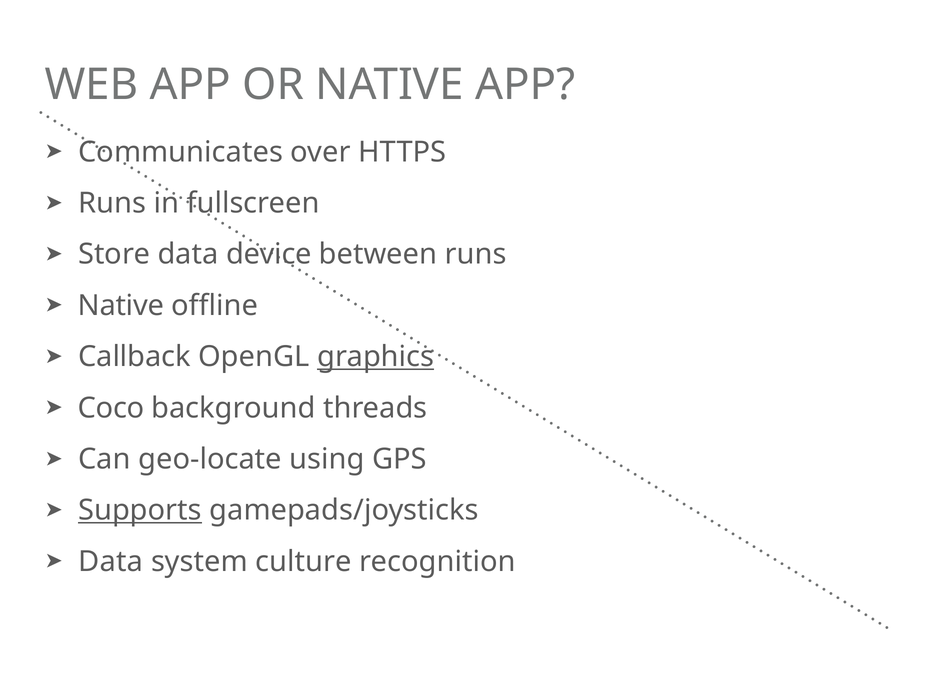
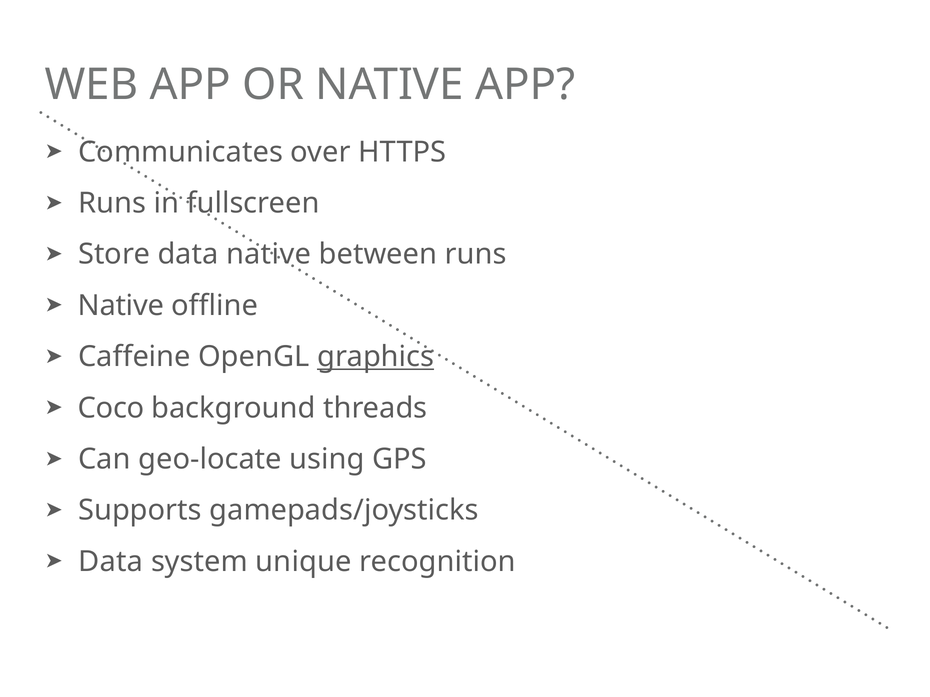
data device: device -> native
Callback: Callback -> Caffeine
Supports underline: present -> none
culture: culture -> unique
